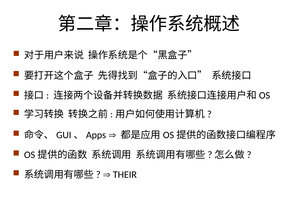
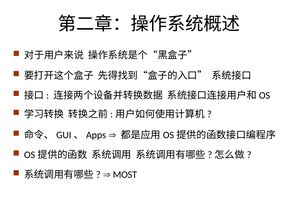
THEIR: THEIR -> MOST
